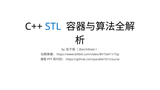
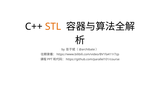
STL colour: blue -> orange
